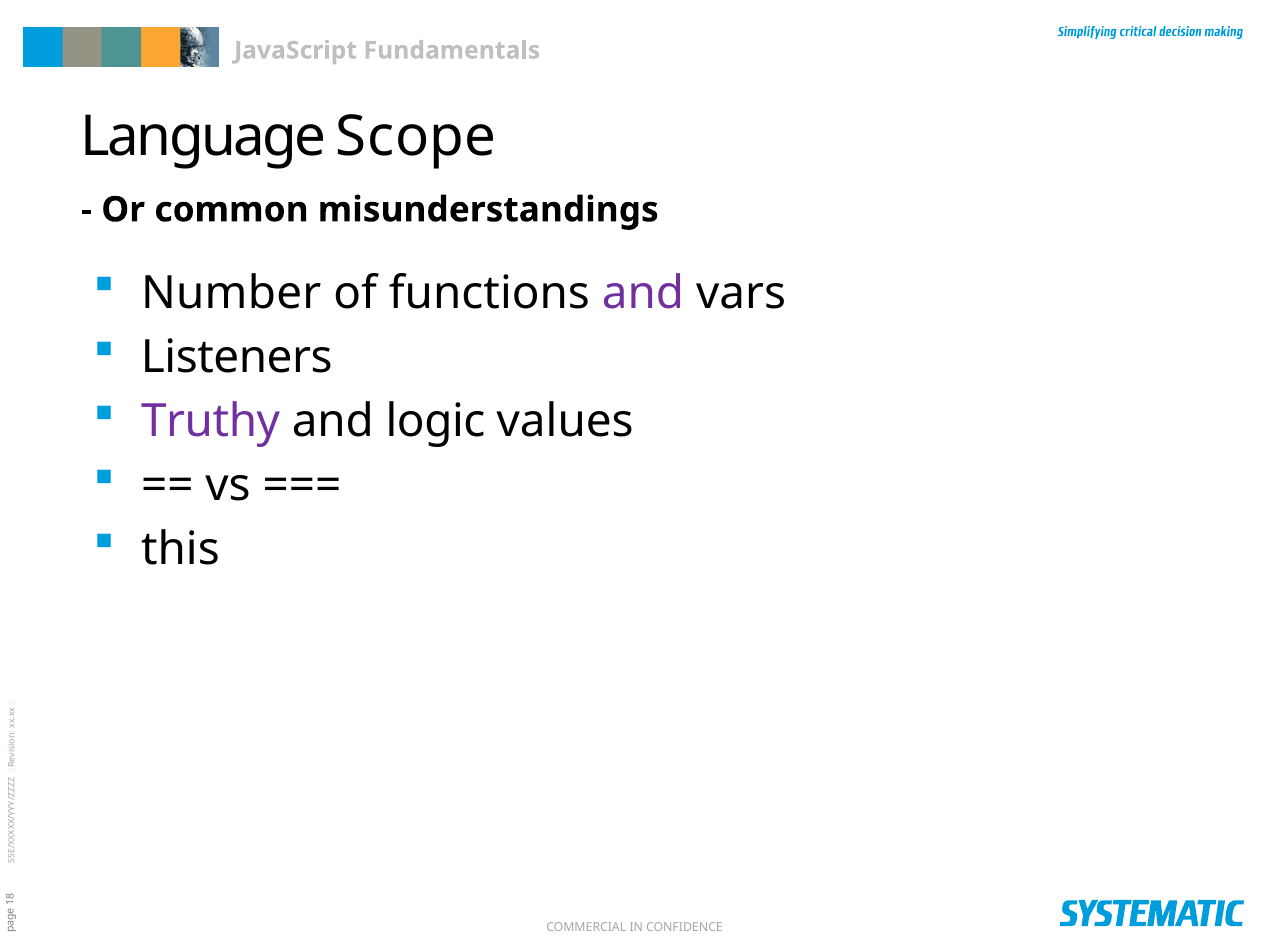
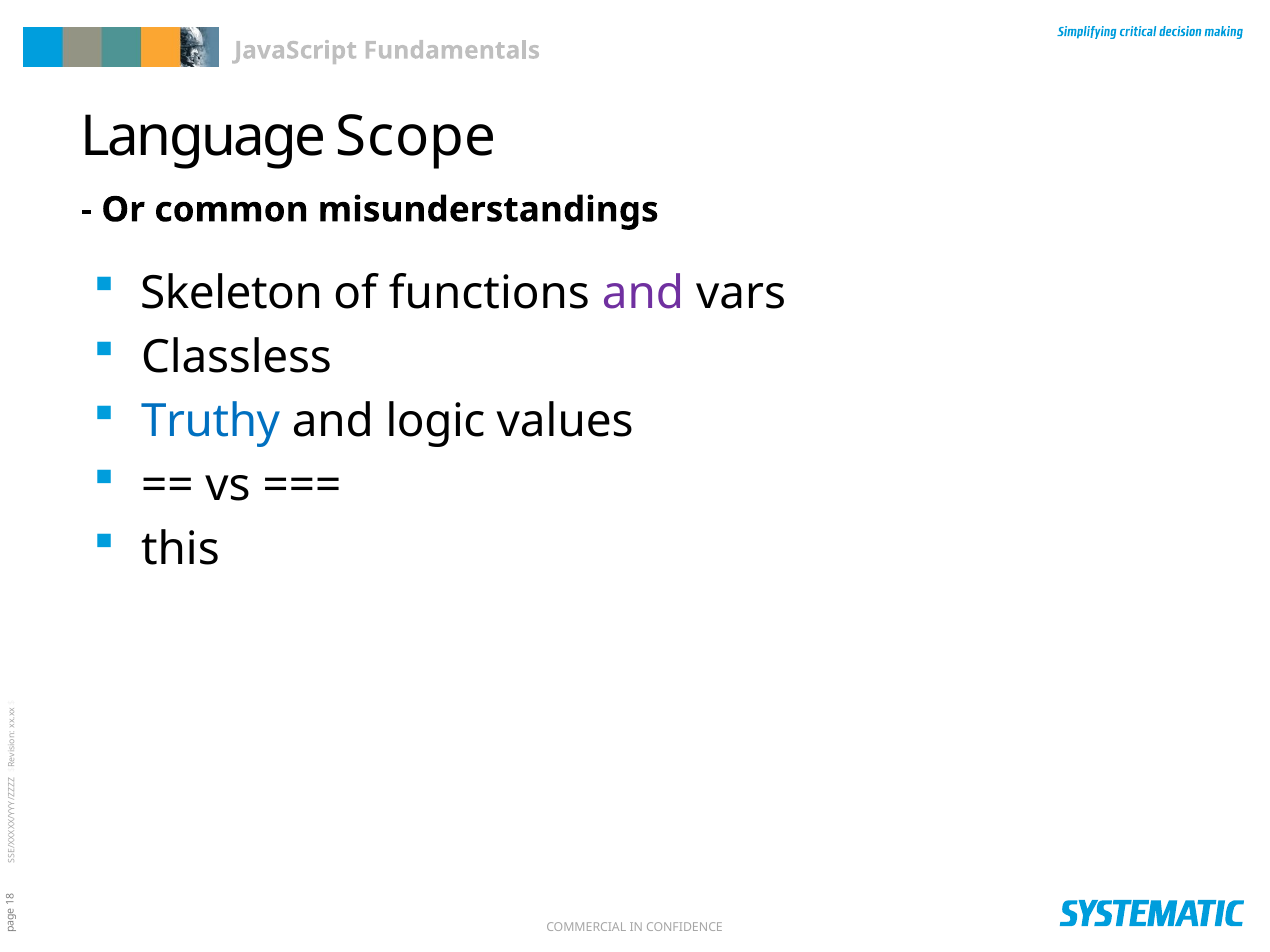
Number: Number -> Skeleton
Listeners: Listeners -> Classless
Truthy colour: purple -> blue
